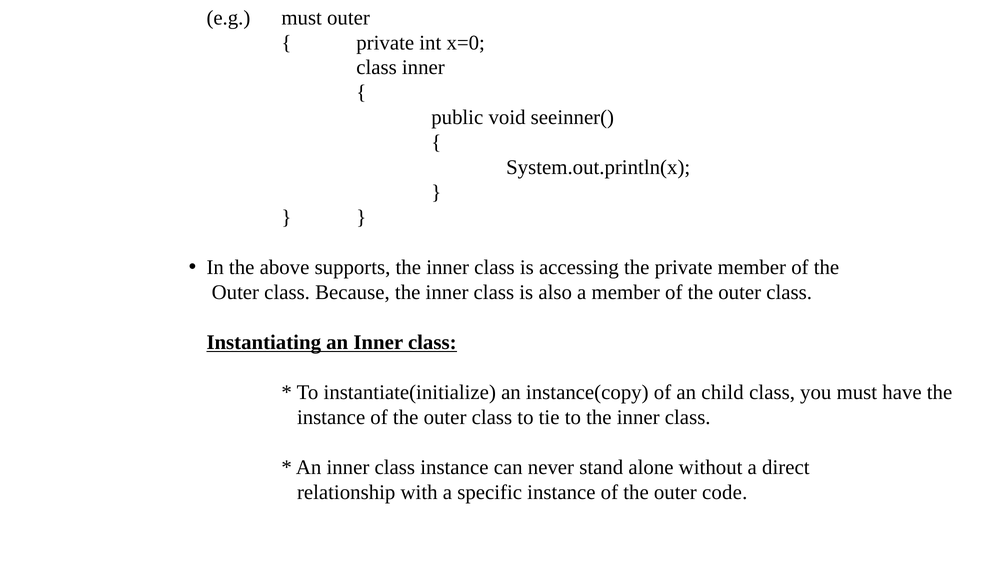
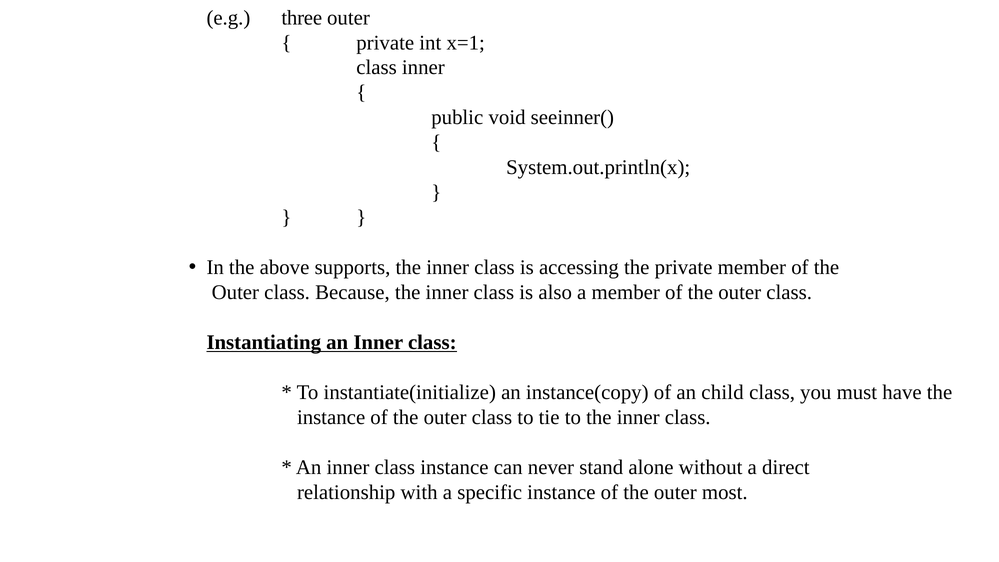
e.g must: must -> three
x=0: x=0 -> x=1
code: code -> most
